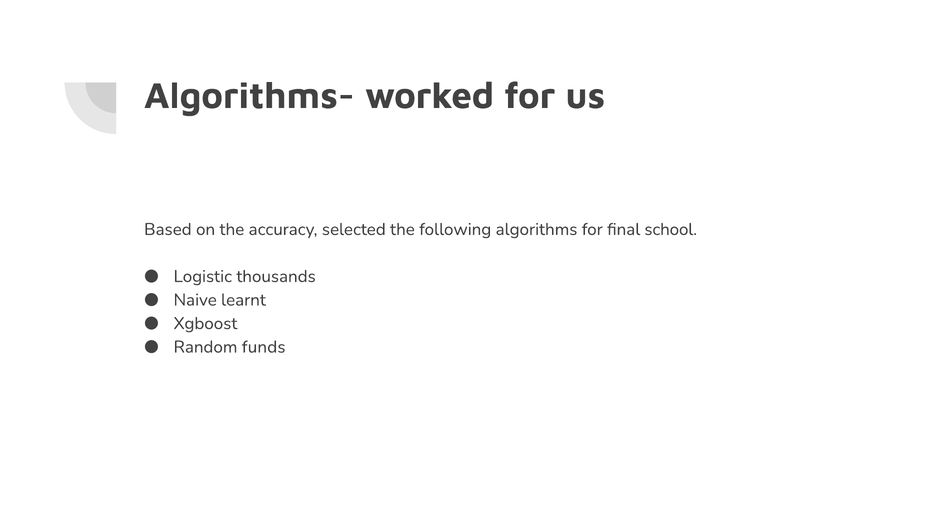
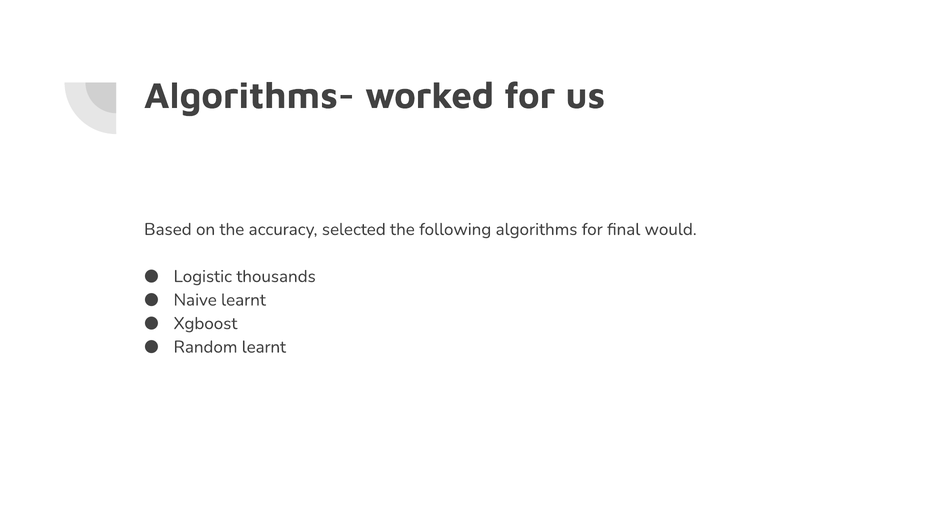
school: school -> would
Random funds: funds -> learnt
